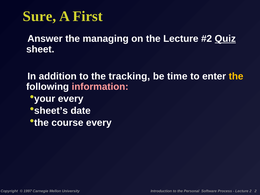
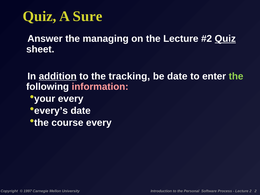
Sure at (40, 16): Sure -> Quiz
First: First -> Sure
addition underline: none -> present
be time: time -> date
the at (236, 76) colour: yellow -> light green
sheet’s: sheet’s -> every’s
